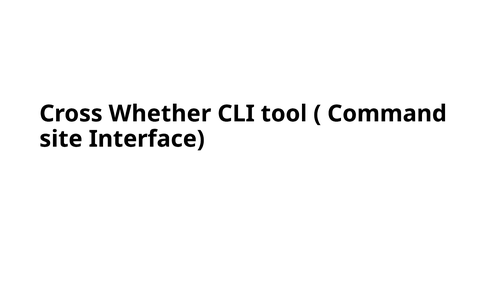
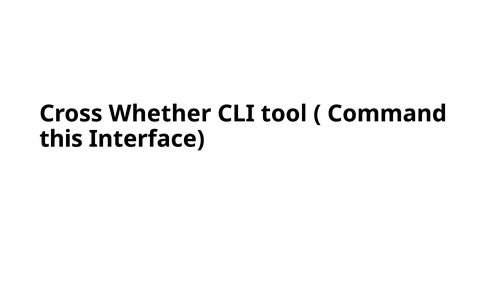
site: site -> this
